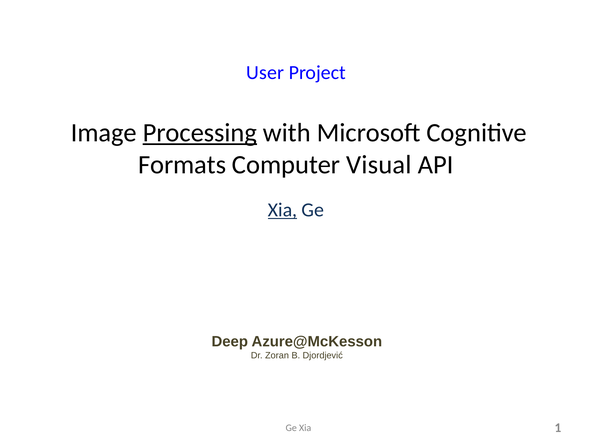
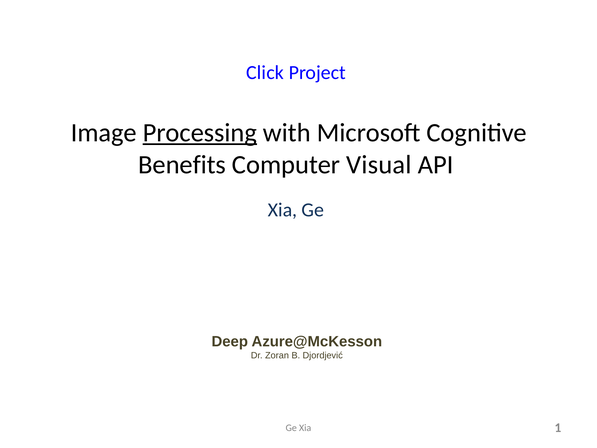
User: User -> Click
Formats: Formats -> Benefits
Xia at (283, 210) underline: present -> none
